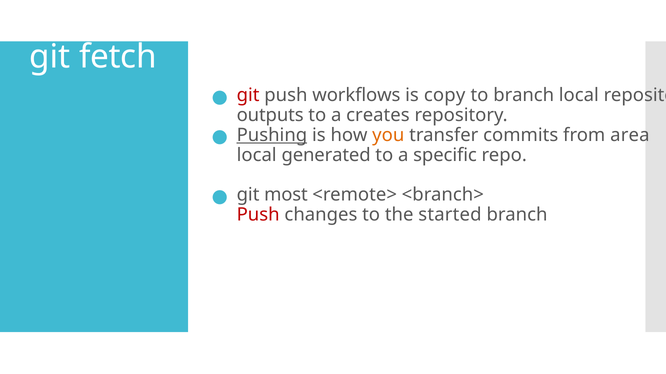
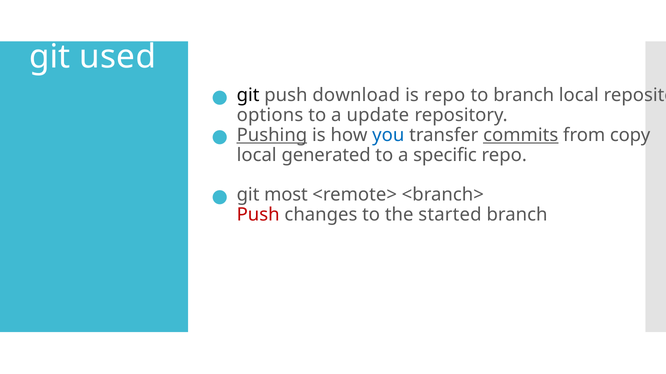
fetch: fetch -> used
git at (248, 95) colour: red -> black
workflows: workflows -> download
is copy: copy -> repo
outputs: outputs -> options
creates: creates -> update
you colour: orange -> blue
commits underline: none -> present
area: area -> copy
